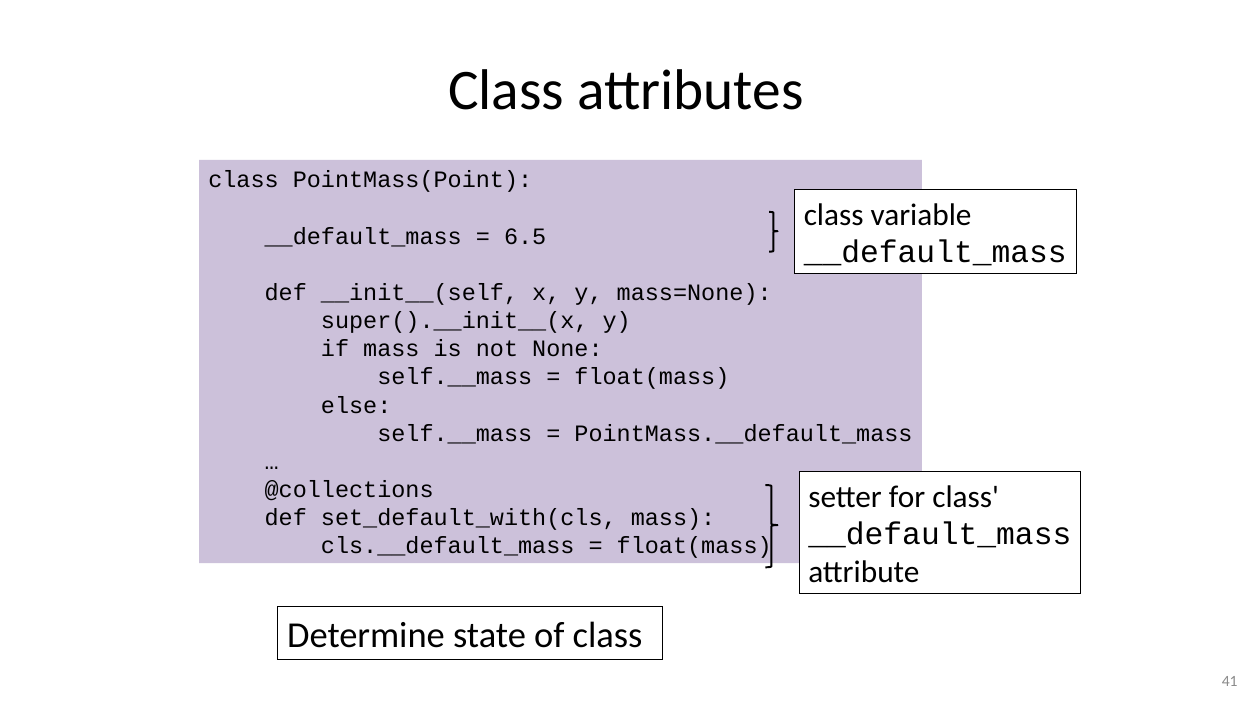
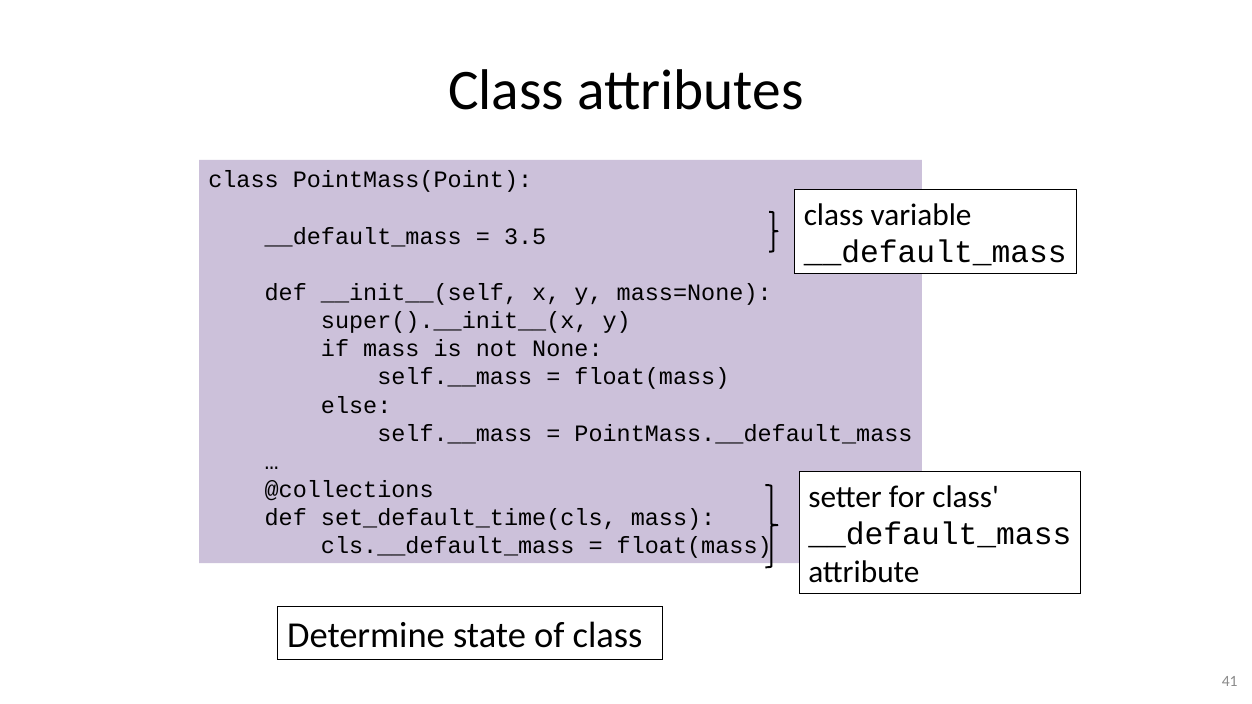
6.5: 6.5 -> 3.5
set_default_with(cls: set_default_with(cls -> set_default_time(cls
